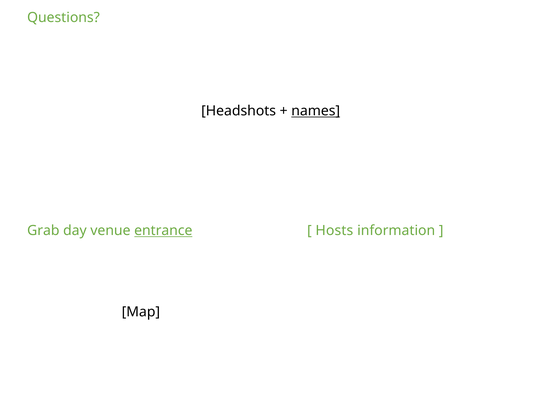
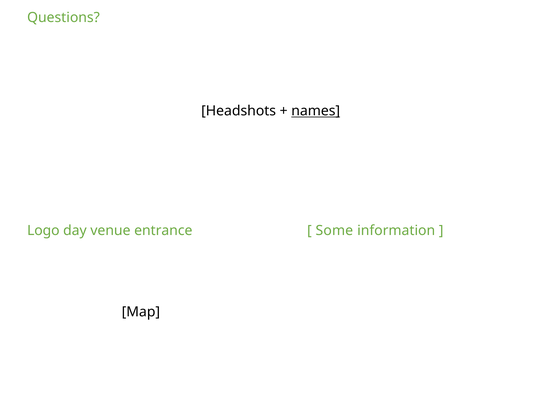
Grab: Grab -> Logo
entrance underline: present -> none
Hosts: Hosts -> Some
